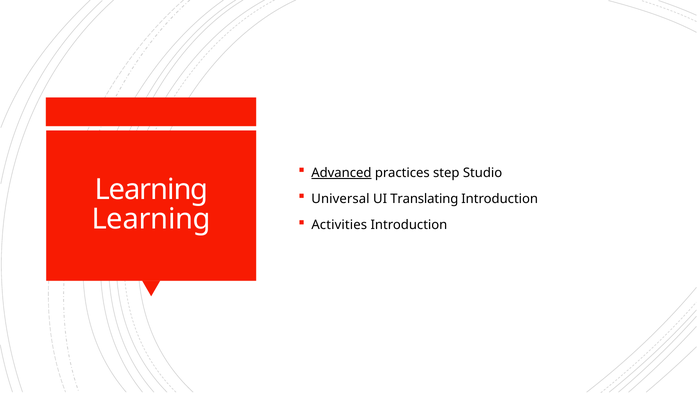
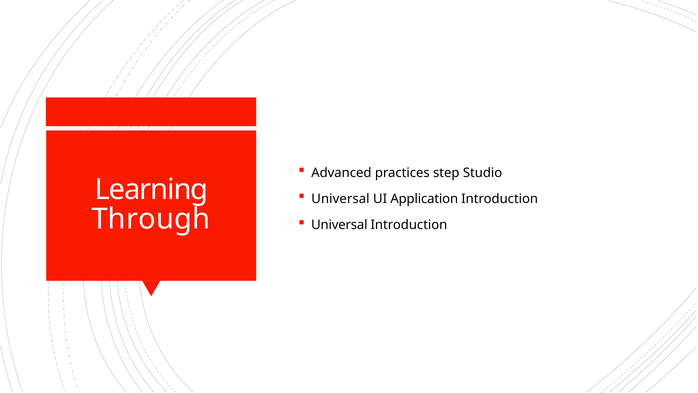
Advanced underline: present -> none
Translating: Translating -> Application
Learning at (151, 219): Learning -> Through
Activities at (339, 225): Activities -> Universal
